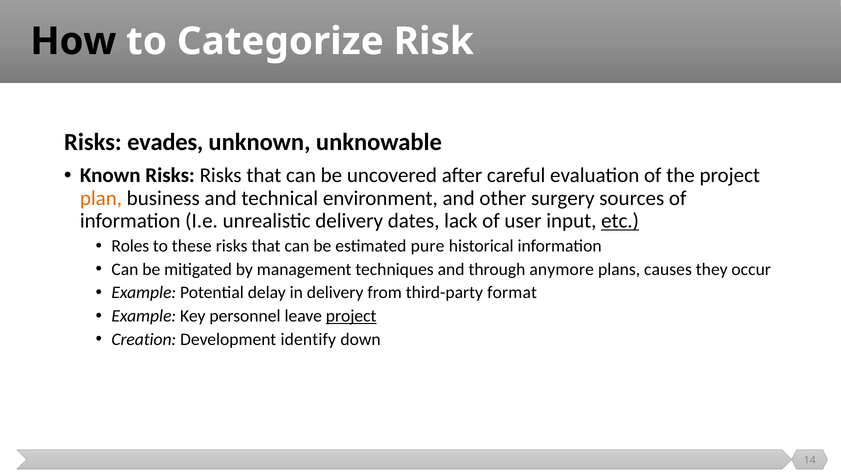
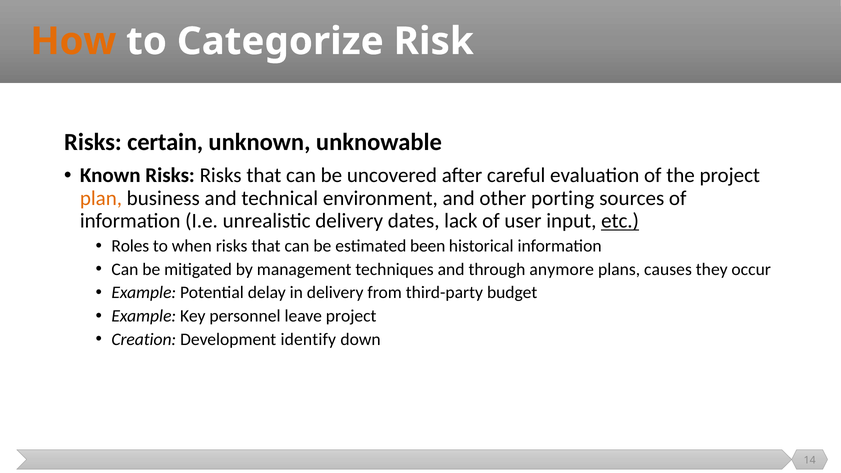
How colour: black -> orange
evades: evades -> certain
surgery: surgery -> porting
these: these -> when
pure: pure -> been
format: format -> budget
project at (351, 316) underline: present -> none
